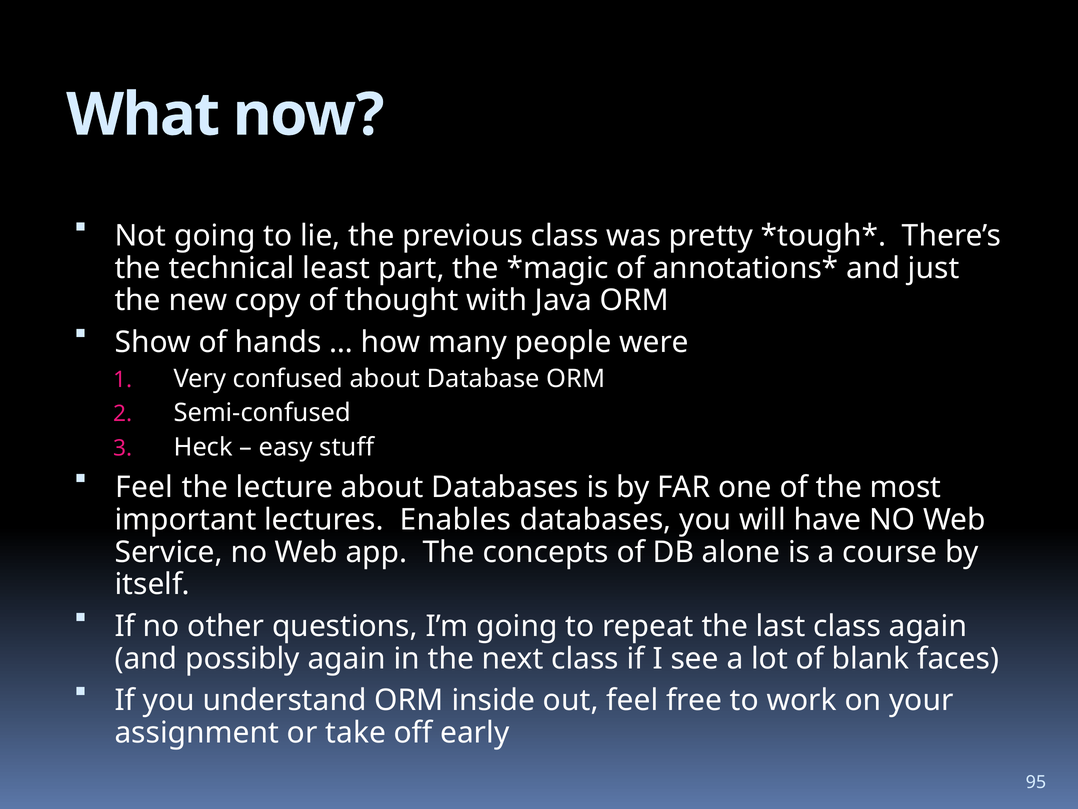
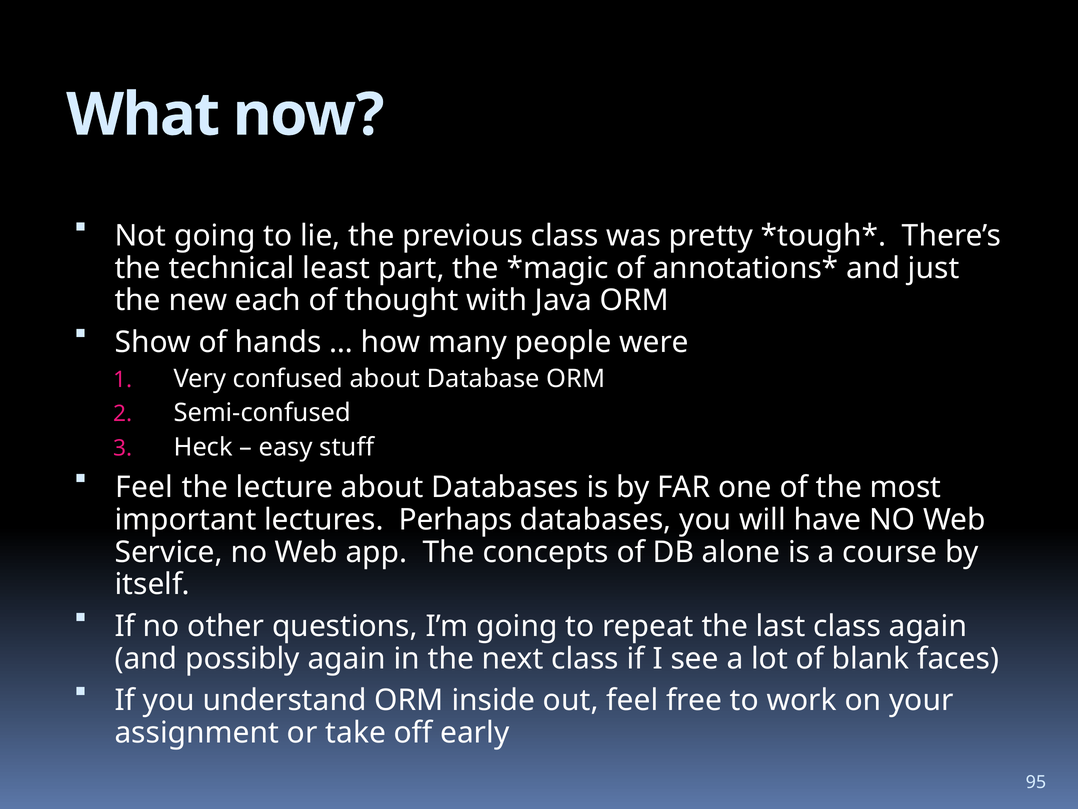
copy: copy -> each
Enables: Enables -> Perhaps
